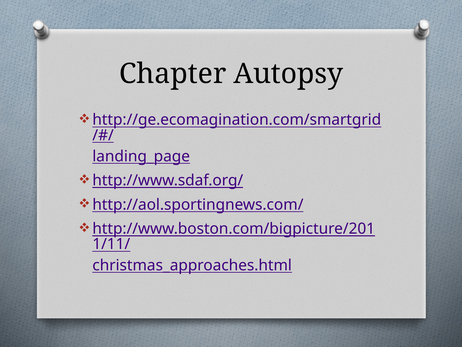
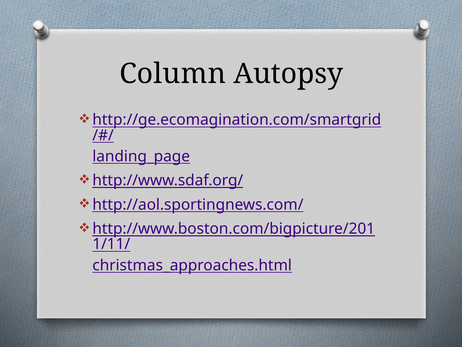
Chapter: Chapter -> Column
